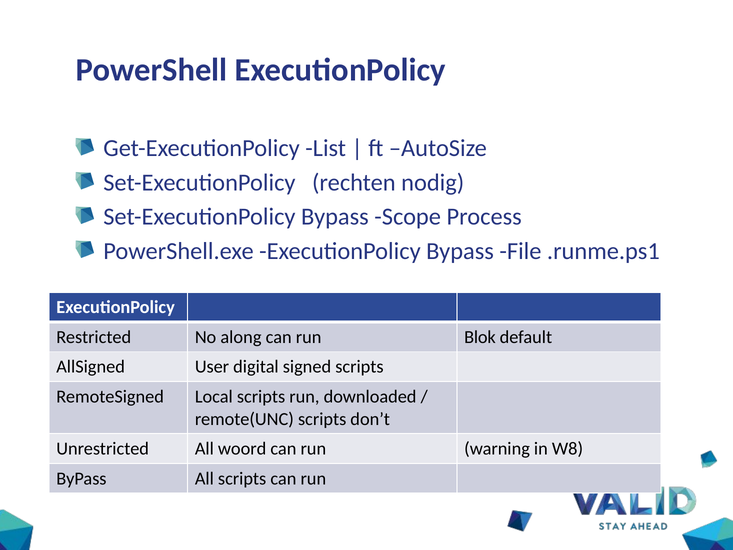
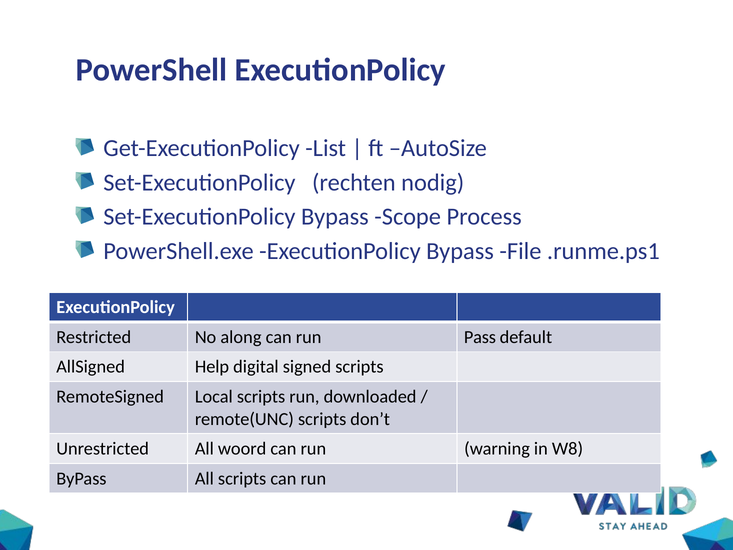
Blok: Blok -> Pass
User: User -> Help
